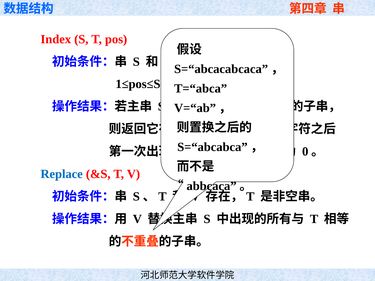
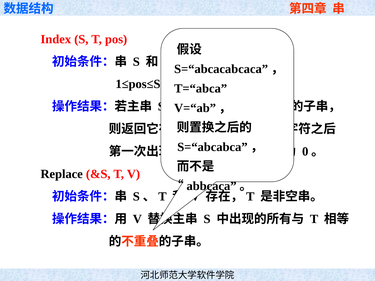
Replace colour: blue -> black
